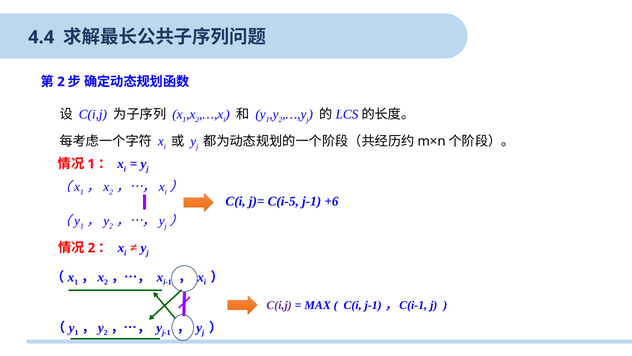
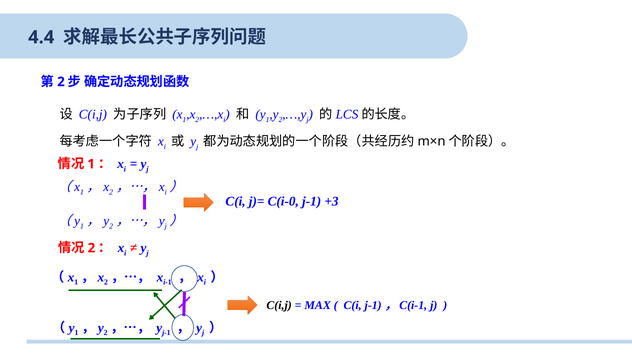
C(i-5: C(i-5 -> C(i-0
+6: +6 -> +3
C(i,j at (279, 305) colour: purple -> black
